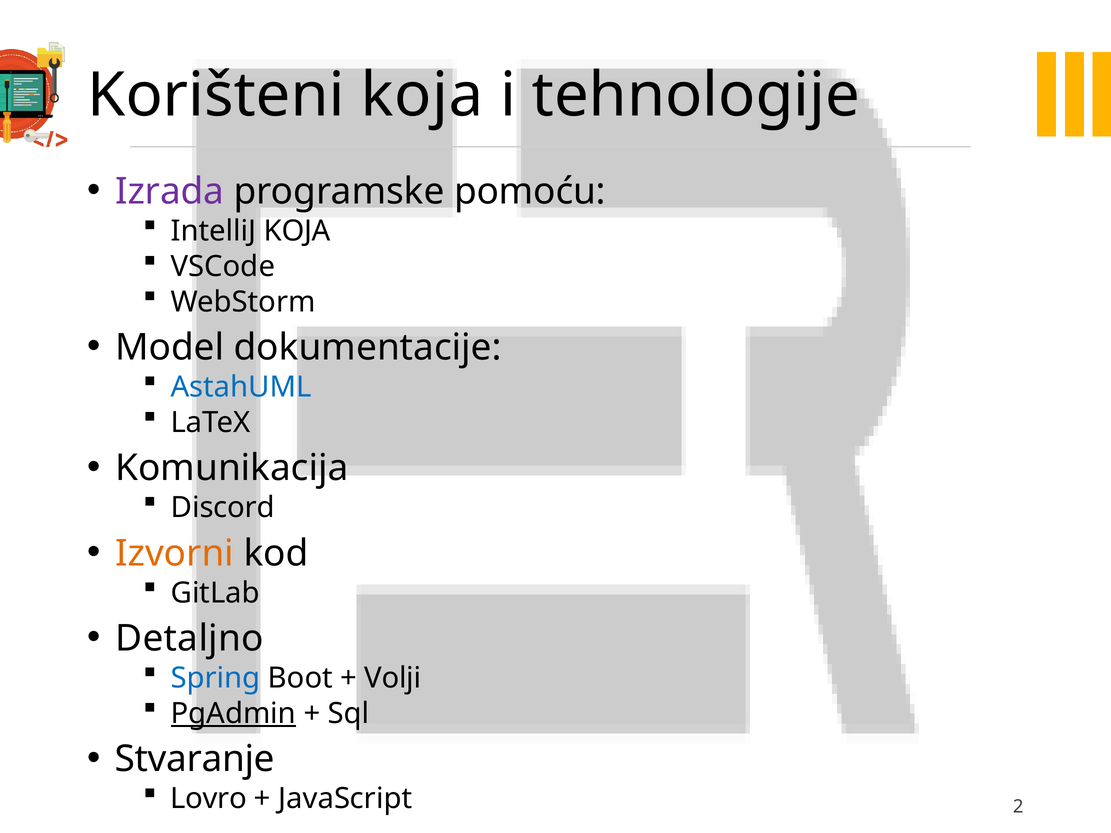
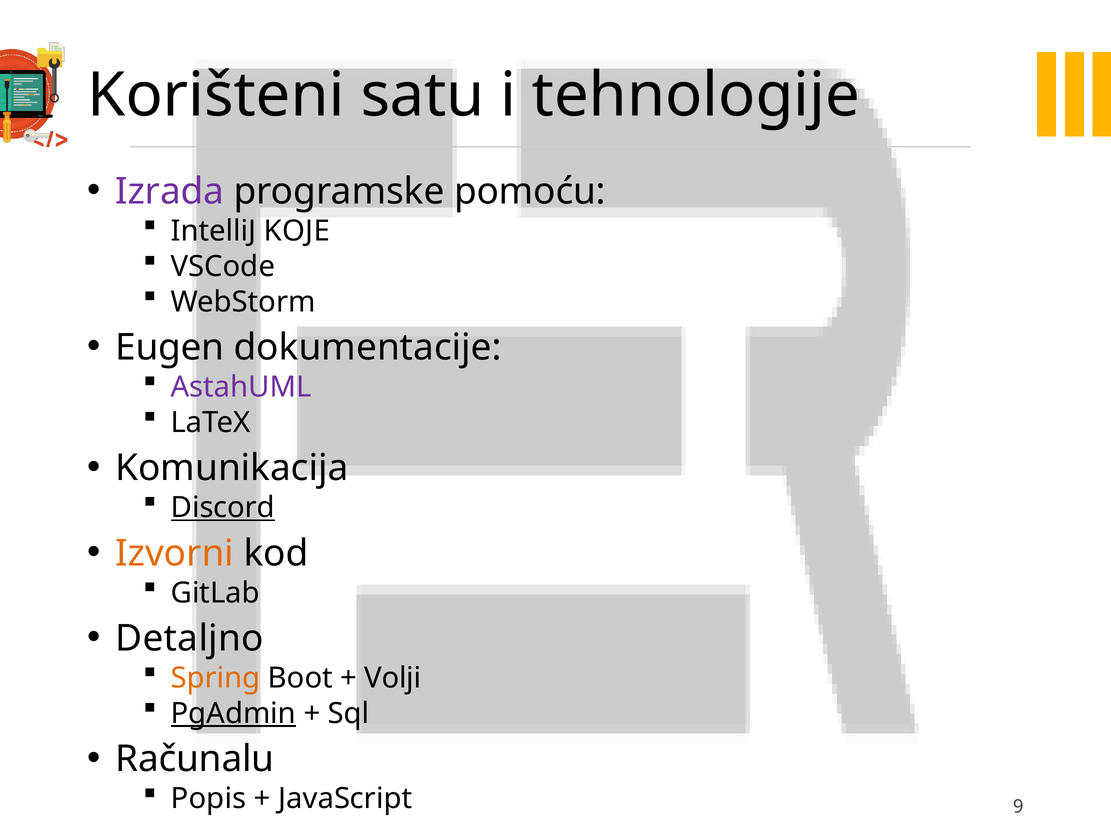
Korišteni koja: koja -> satu
IntelliJ KOJA: KOJA -> KOJE
Model: Model -> Eugen
AstahUML colour: blue -> purple
Discord underline: none -> present
Spring colour: blue -> orange
Stvaranje: Stvaranje -> Računalu
Lovro: Lovro -> Popis
2: 2 -> 9
